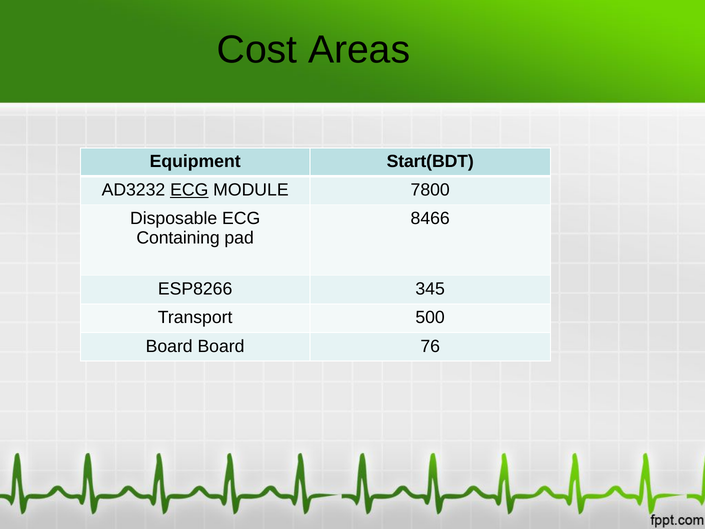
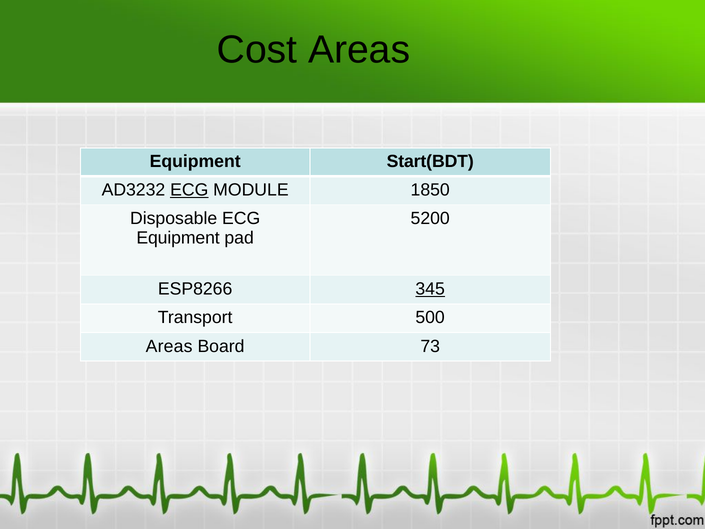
7800: 7800 -> 1850
8466: 8466 -> 5200
Containing at (178, 238): Containing -> Equipment
345 underline: none -> present
Board at (169, 346): Board -> Areas
76: 76 -> 73
